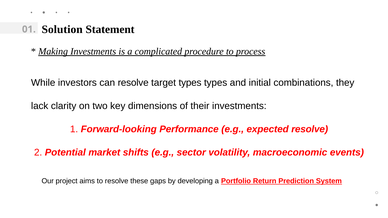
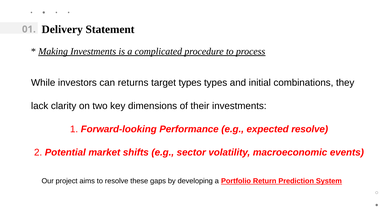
Solution: Solution -> Delivery
can resolve: resolve -> returns
